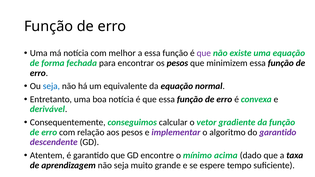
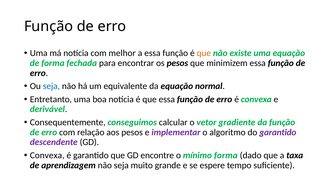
que at (204, 53) colour: purple -> orange
Atentem at (47, 156): Atentem -> Convexa
mínimo acima: acima -> forma
